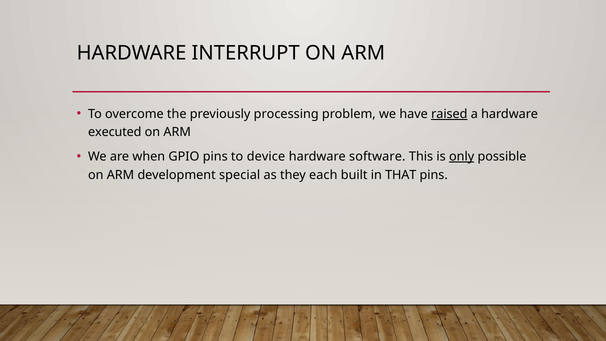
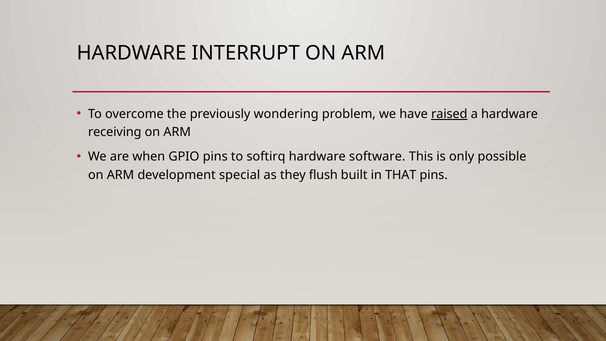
processing: processing -> wondering
executed: executed -> receiving
device: device -> softirq
only underline: present -> none
each: each -> flush
